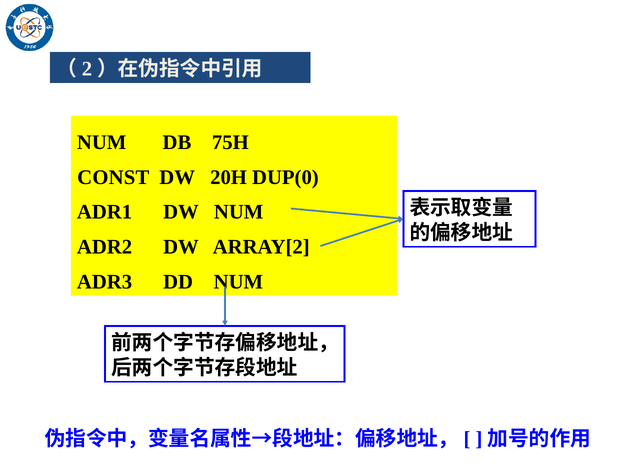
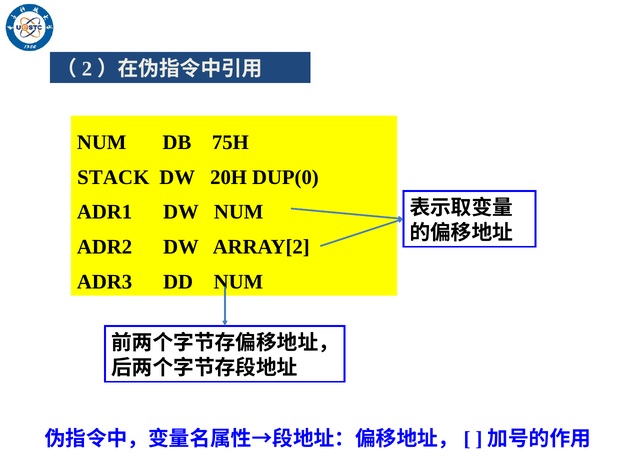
CONST: CONST -> STACK
